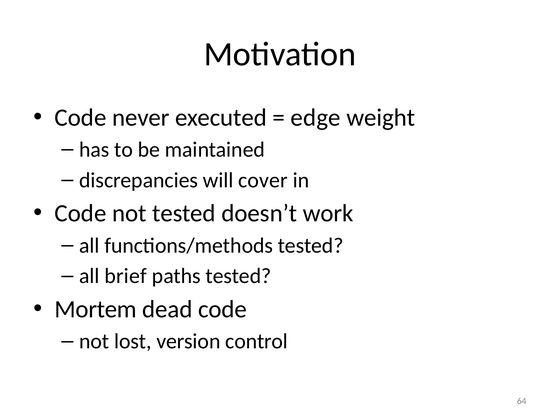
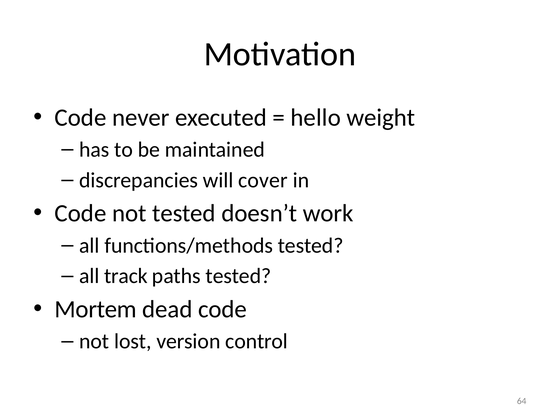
edge: edge -> hello
brief: brief -> track
